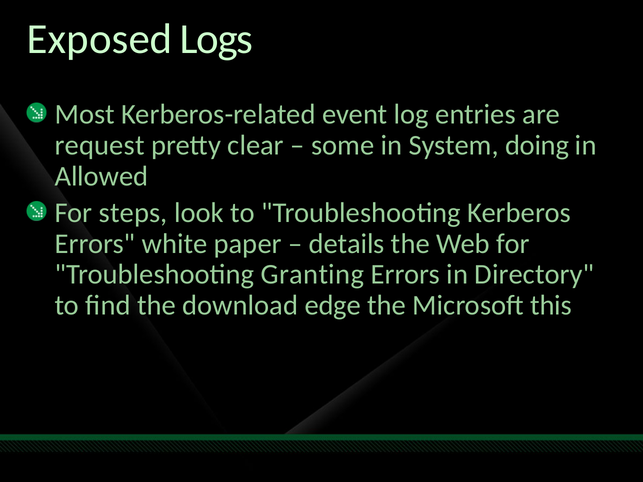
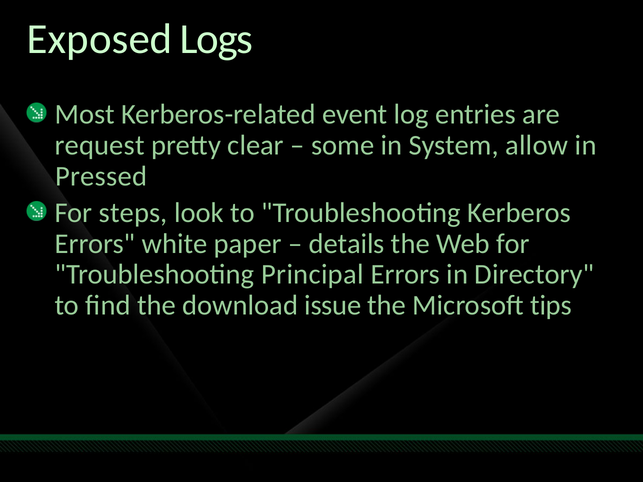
doing: doing -> allow
Allowed: Allowed -> Pressed
Granting: Granting -> Principal
edge: edge -> issue
this: this -> tips
